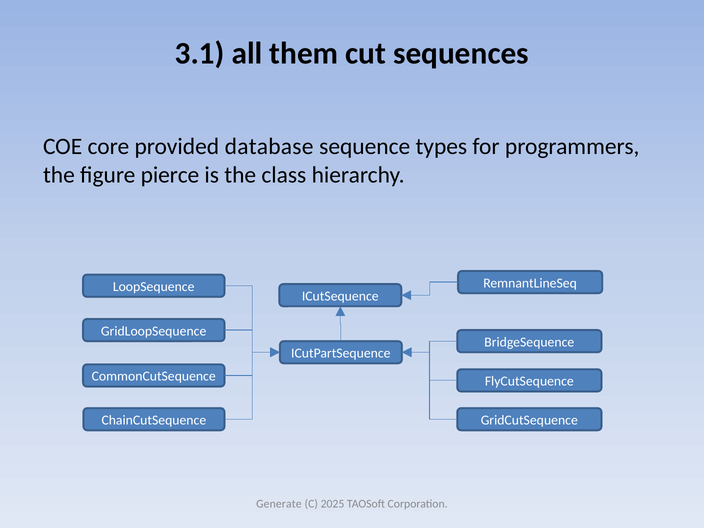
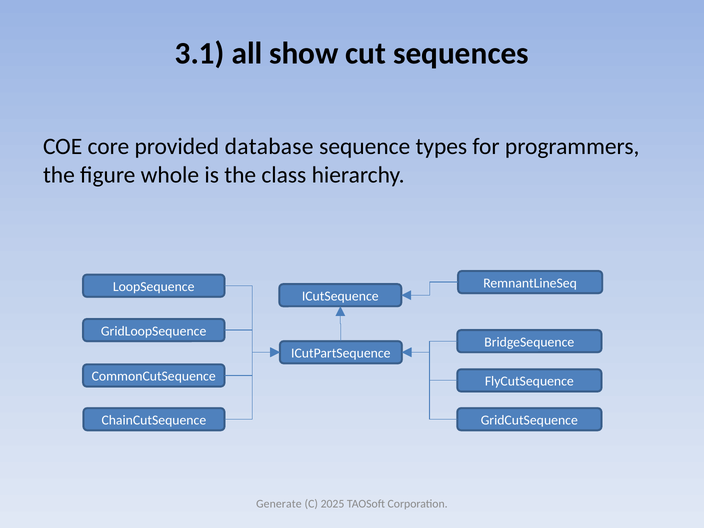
them: them -> show
pierce: pierce -> whole
